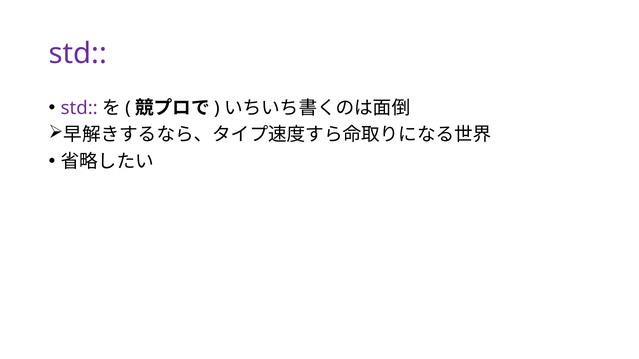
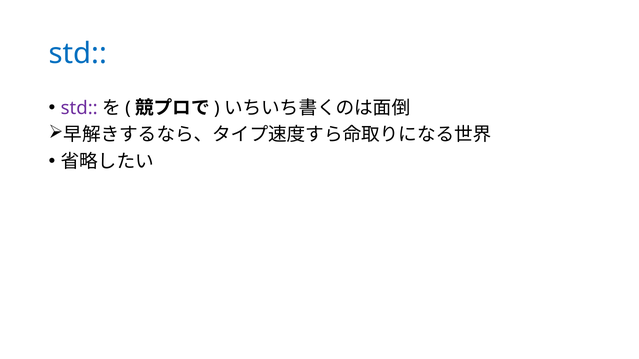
std at (78, 54) colour: purple -> blue
